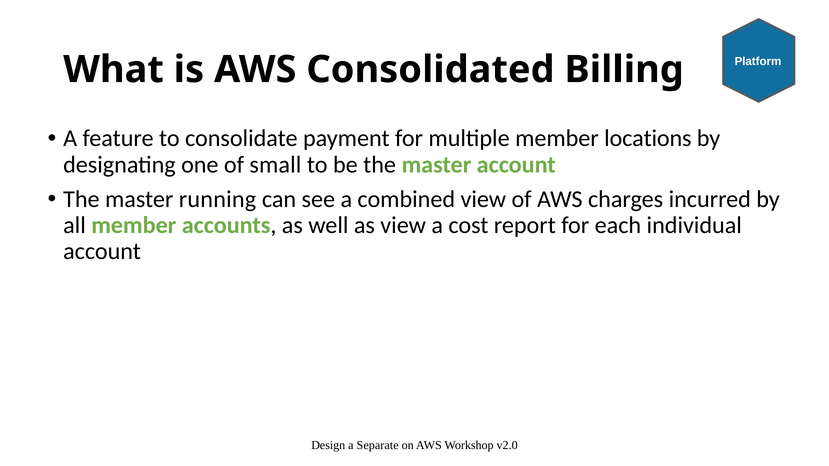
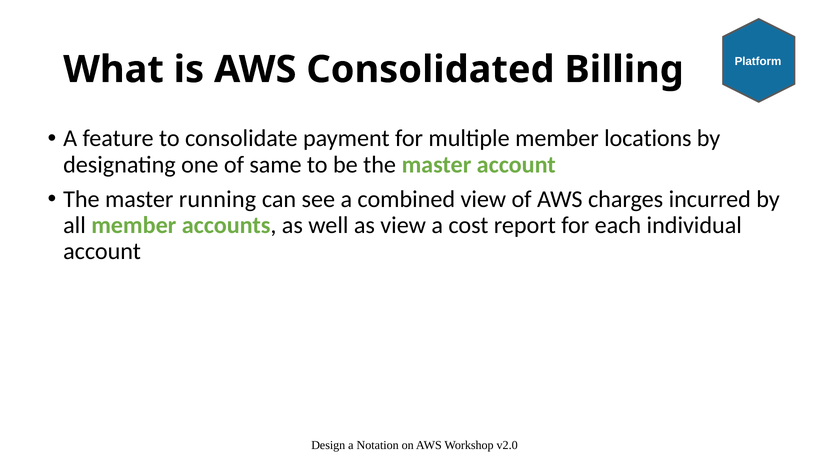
small: small -> same
Separate: Separate -> Notation
